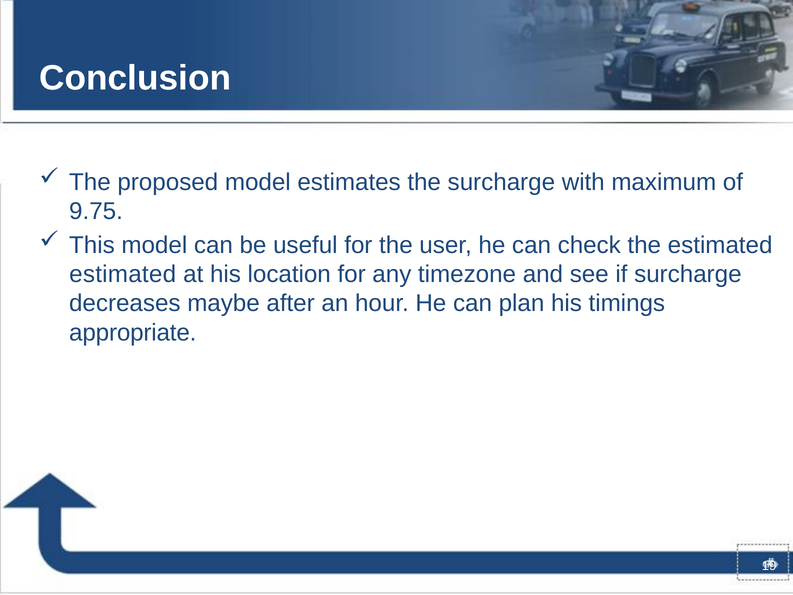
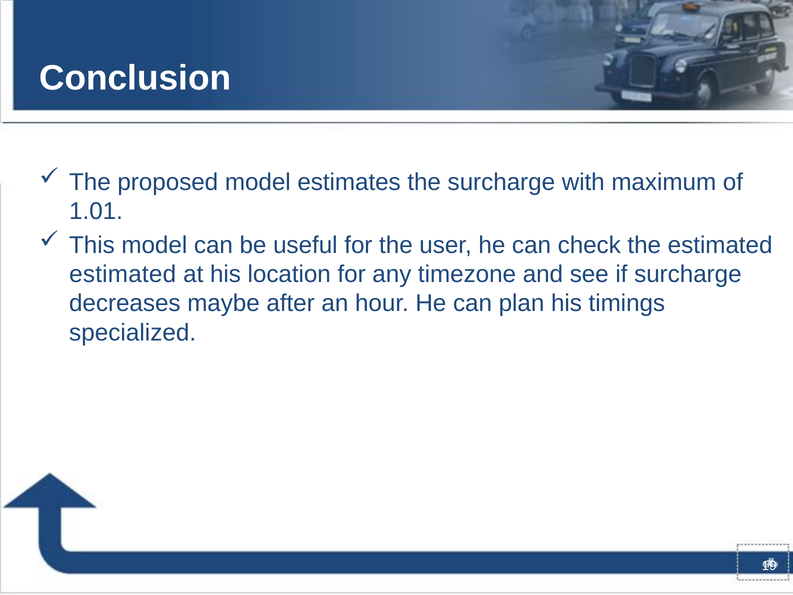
9.75: 9.75 -> 1.01
appropriate: appropriate -> specialized
